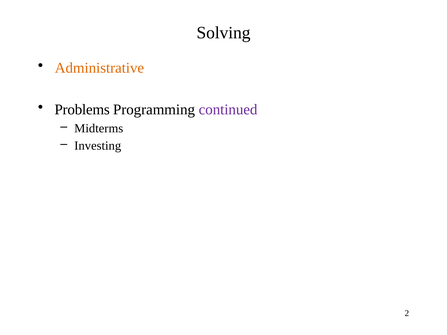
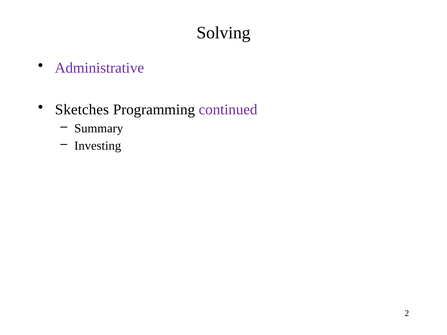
Administrative colour: orange -> purple
Problems: Problems -> Sketches
Midterms: Midterms -> Summary
